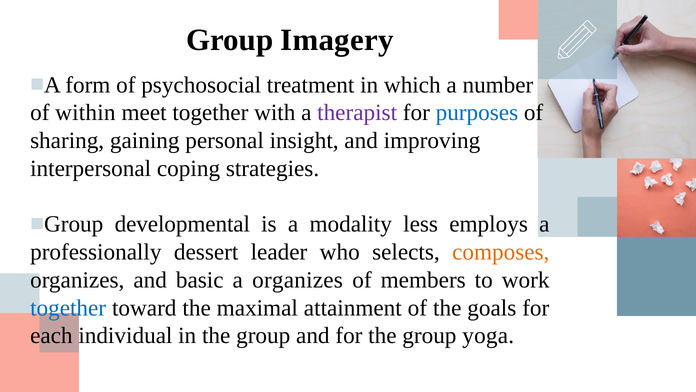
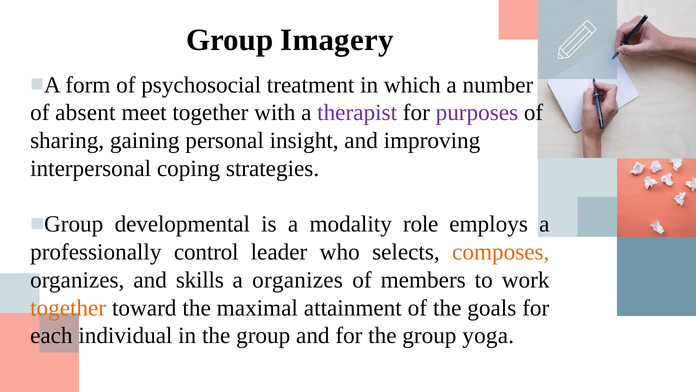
within: within -> absent
purposes colour: blue -> purple
less: less -> role
dessert: dessert -> control
basic: basic -> skills
together at (68, 308) colour: blue -> orange
